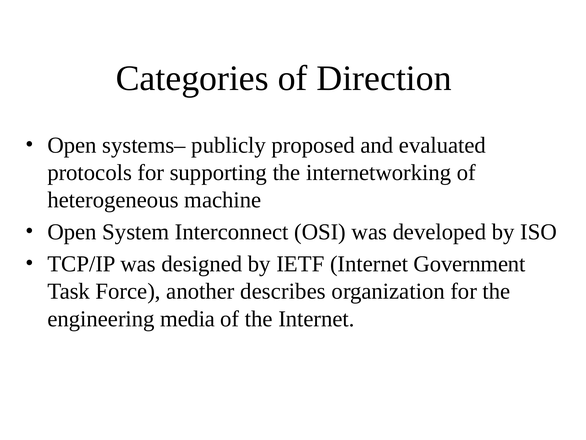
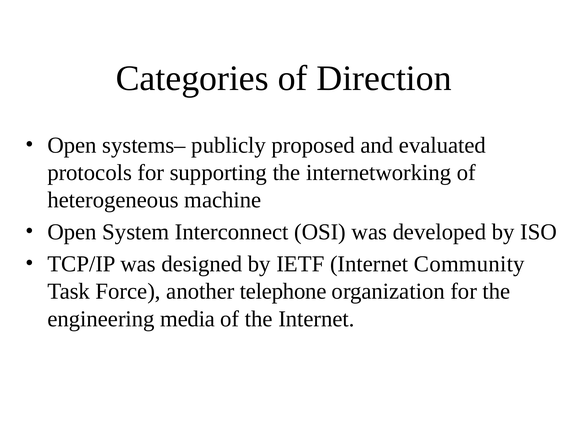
Government: Government -> Community
describes: describes -> telephone
